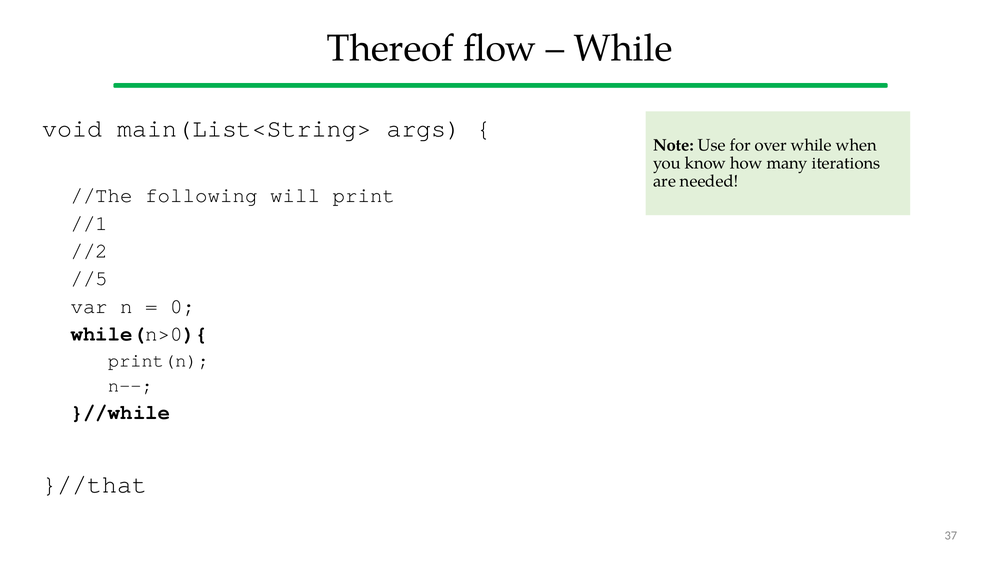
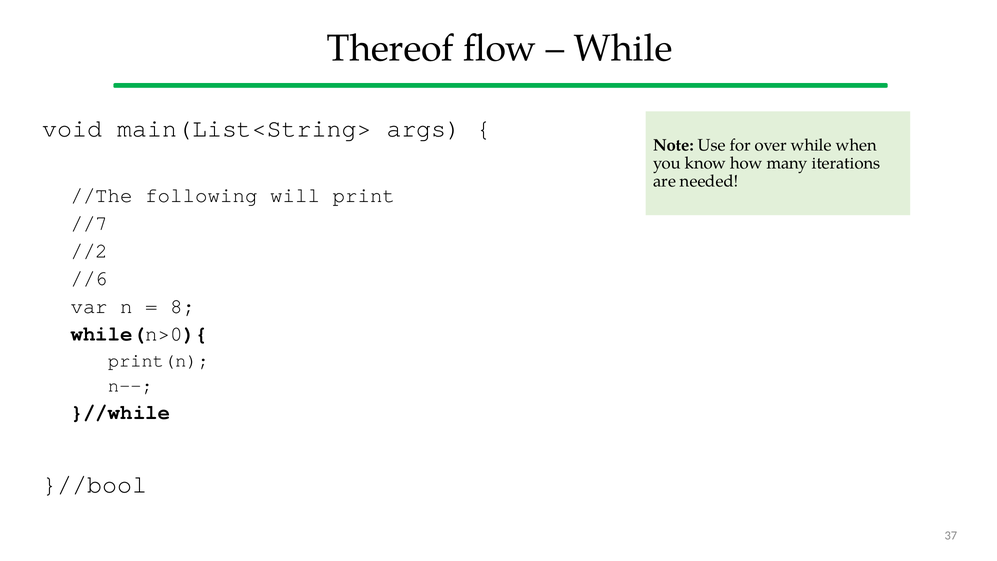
//1: //1 -> //7
//5: //5 -> //6
0: 0 -> 8
}//that: }//that -> }//bool
